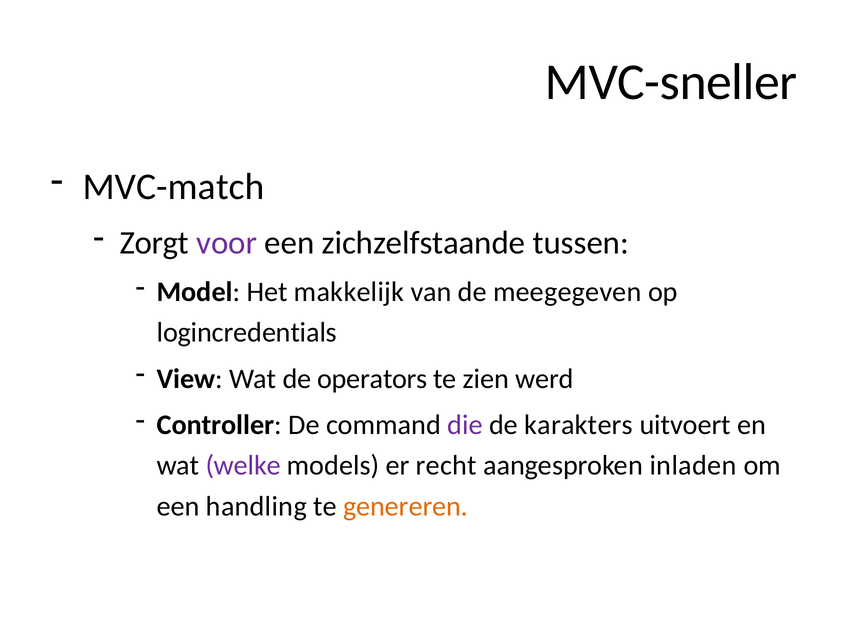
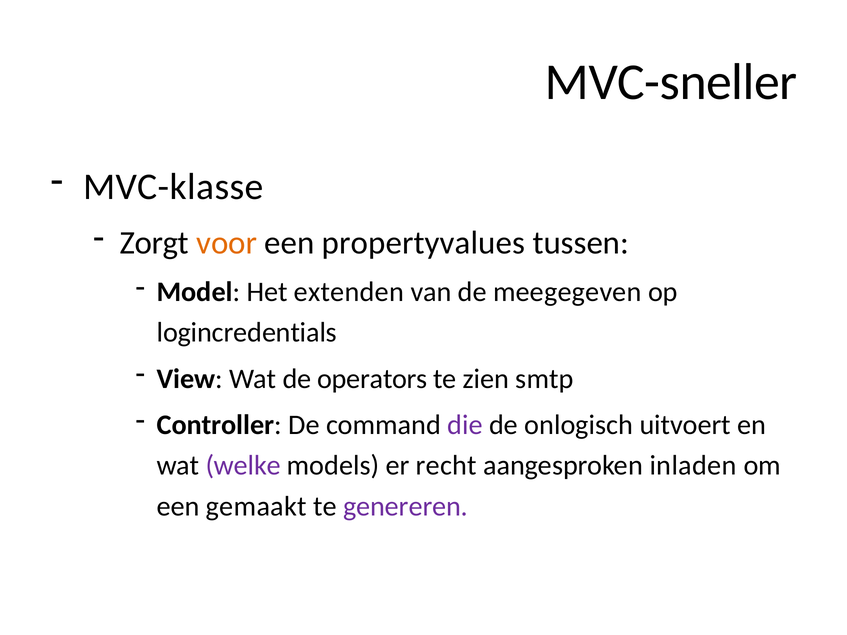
MVC-match: MVC-match -> MVC-klasse
voor colour: purple -> orange
zichzelfstaande: zichzelfstaande -> propertyvalues
makkelijk: makkelijk -> extenden
werd: werd -> smtp
karakters: karakters -> onlogisch
handling: handling -> gemaakt
genereren colour: orange -> purple
